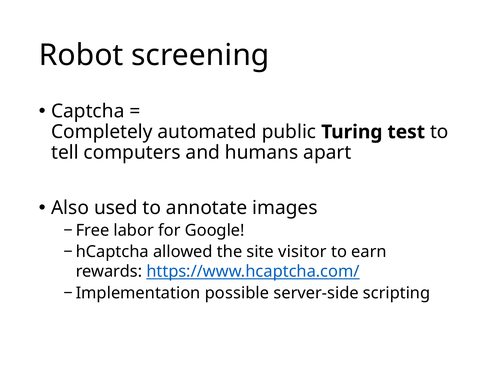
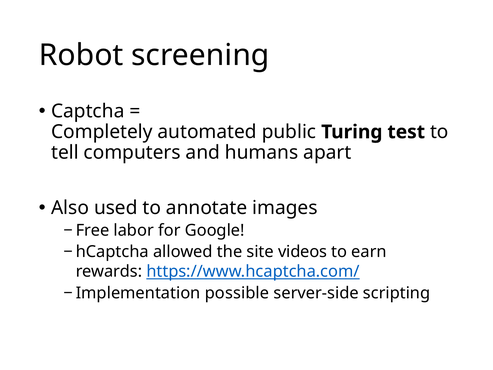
visitor: visitor -> videos
